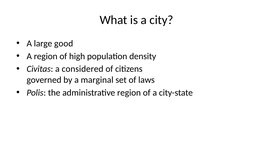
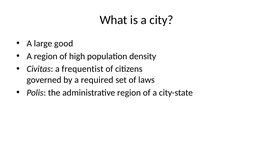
considered: considered -> frequentist
marginal: marginal -> required
